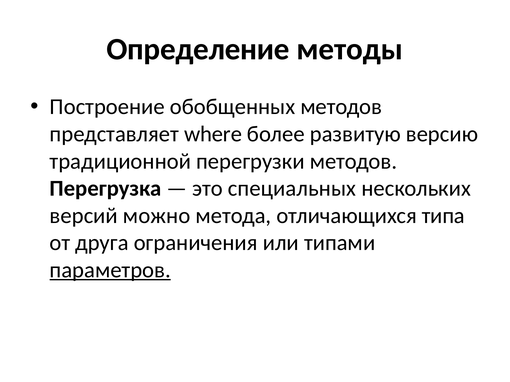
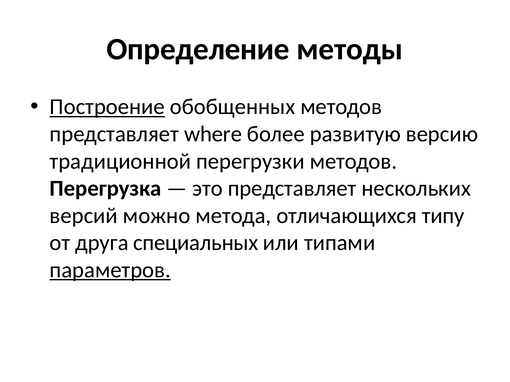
Построение underline: none -> present
это специальных: специальных -> представляет
типа: типа -> типу
ограничения: ограничения -> специальных
